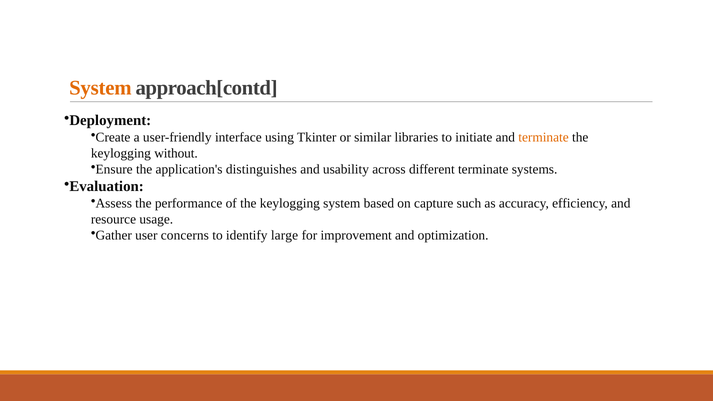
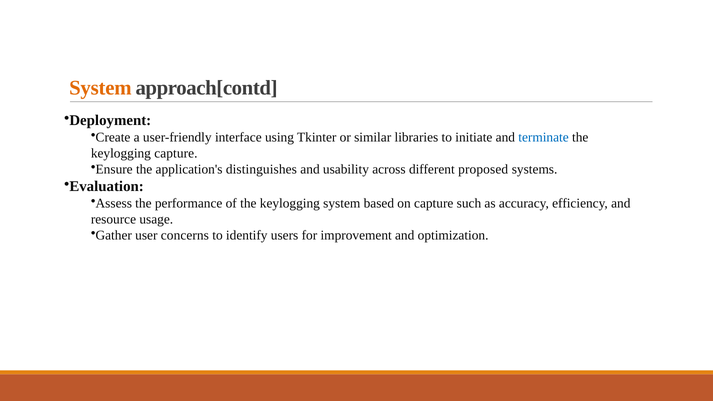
terminate at (544, 137) colour: orange -> blue
keylogging without: without -> capture
different terminate: terminate -> proposed
large: large -> users
